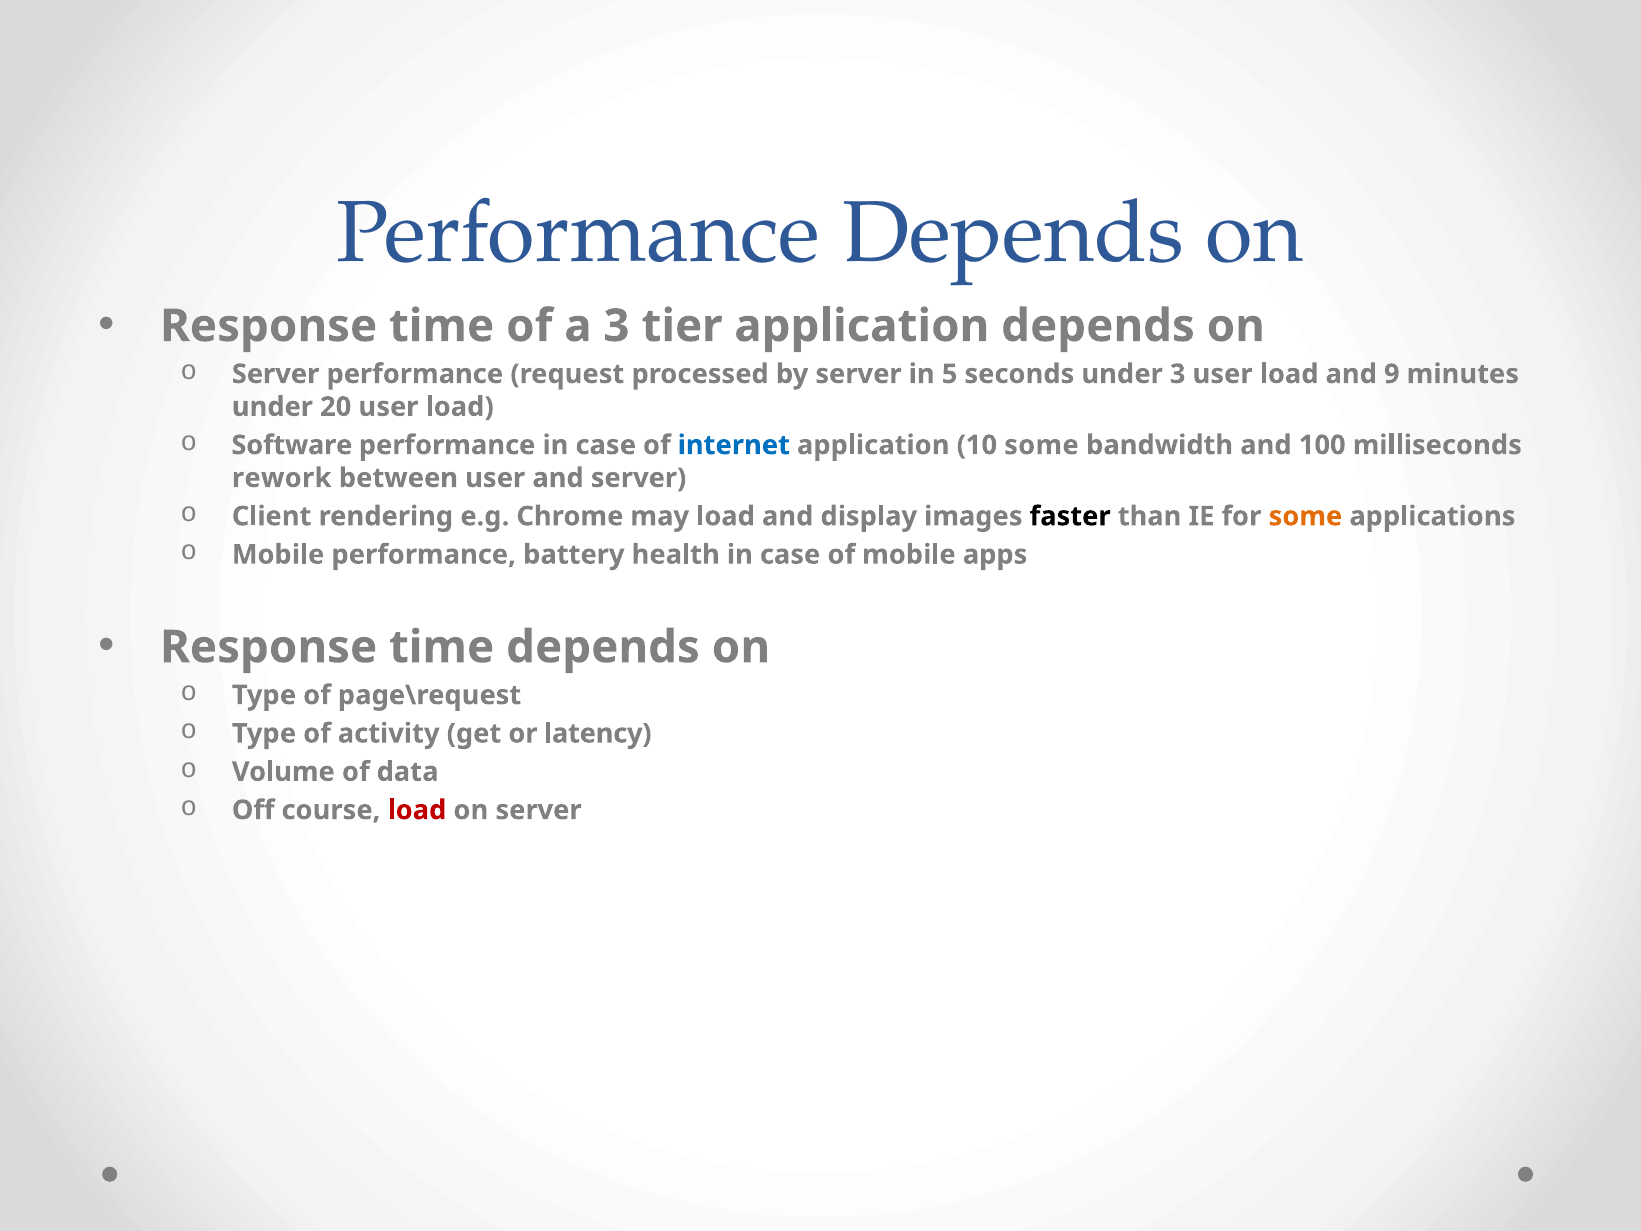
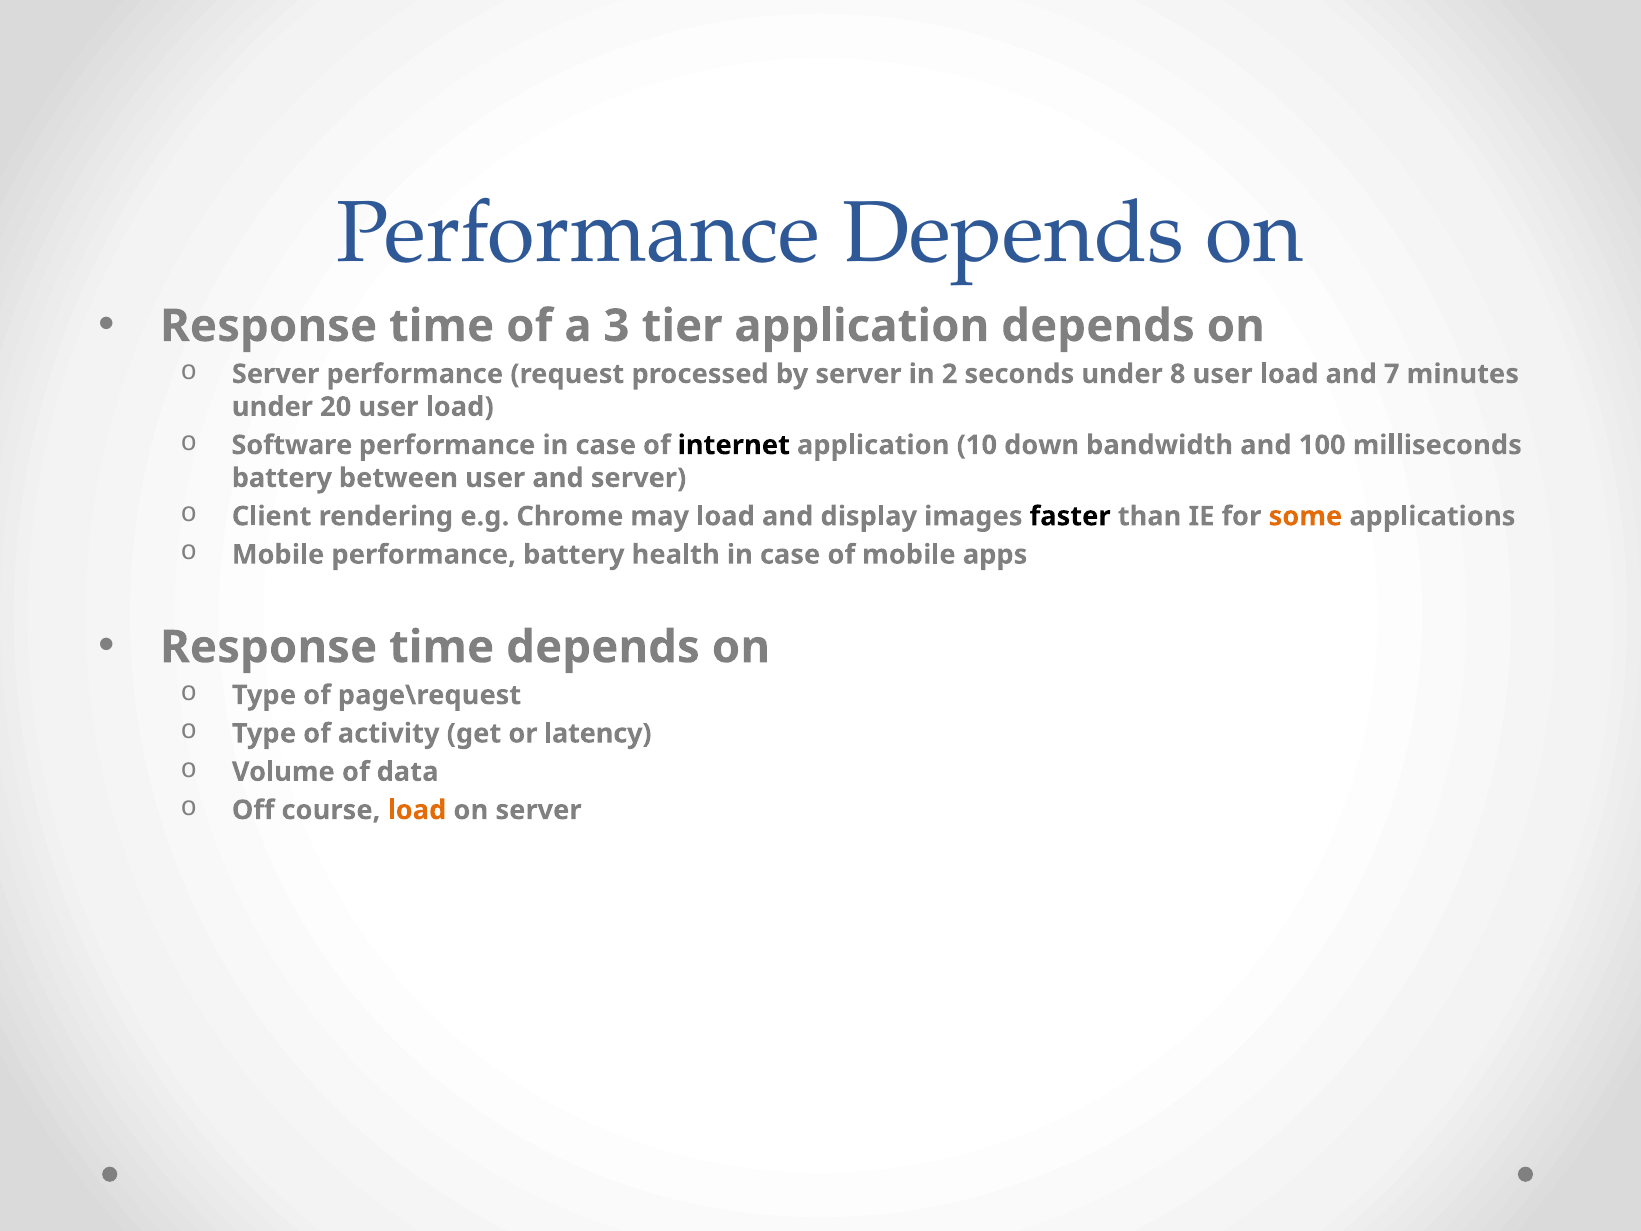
5: 5 -> 2
under 3: 3 -> 8
9: 9 -> 7
internet colour: blue -> black
10 some: some -> down
rework at (282, 478): rework -> battery
load at (417, 810) colour: red -> orange
